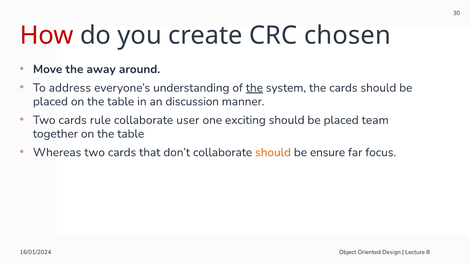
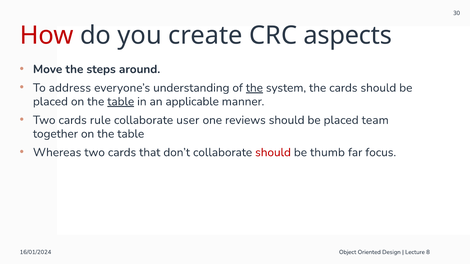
chosen: chosen -> aspects
away: away -> steps
table at (121, 102) underline: none -> present
discussion: discussion -> applicable
exciting: exciting -> reviews
should at (273, 153) colour: orange -> red
ensure: ensure -> thumb
